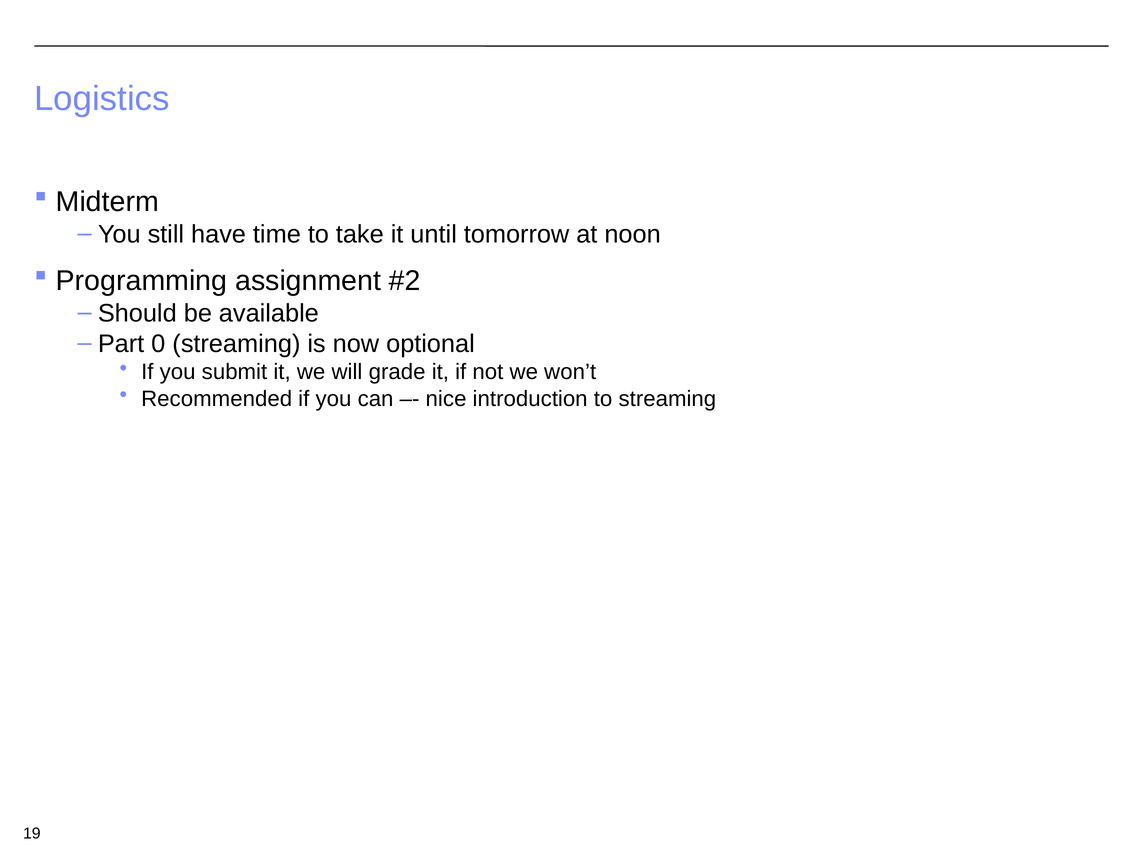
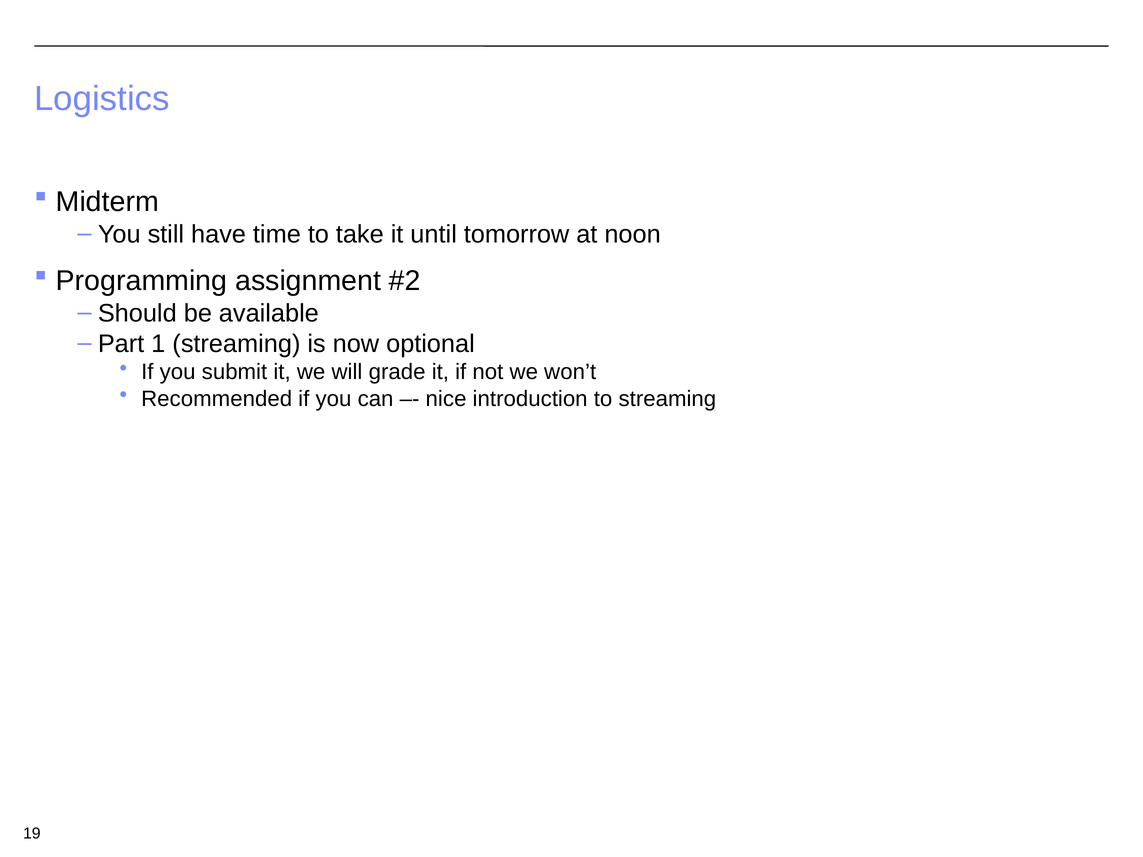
0: 0 -> 1
